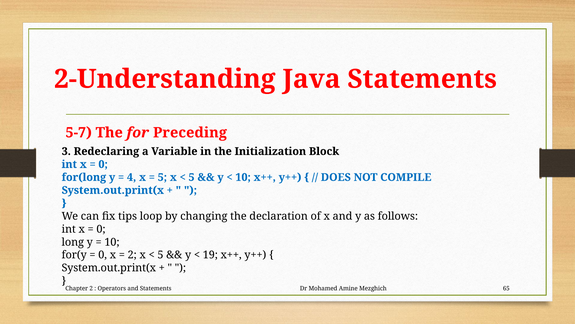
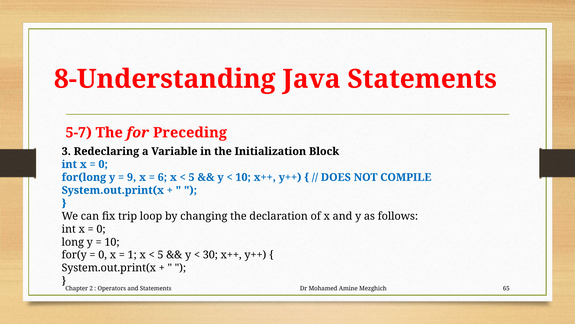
2-Understanding: 2-Understanding -> 8-Understanding
4: 4 -> 9
5 at (162, 177): 5 -> 6
tips: tips -> trip
2 at (132, 255): 2 -> 1
19: 19 -> 30
